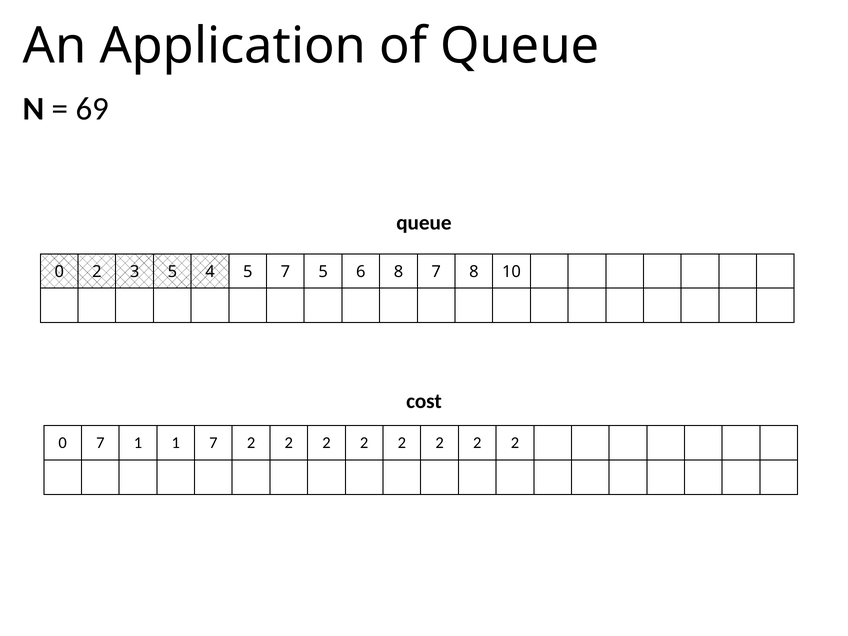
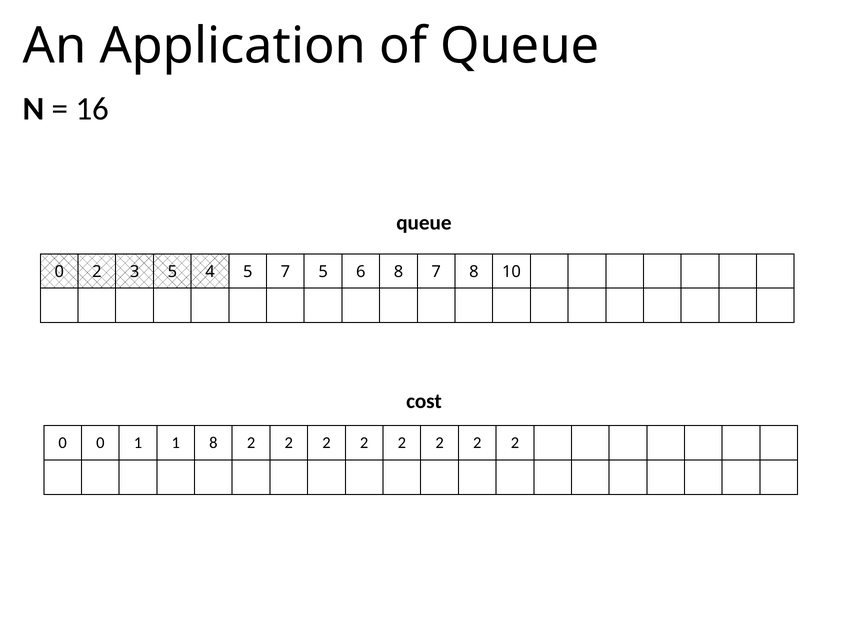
69: 69 -> 16
0 7: 7 -> 0
1 7: 7 -> 8
